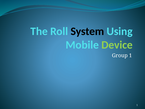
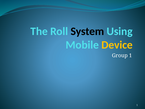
Device colour: light green -> yellow
